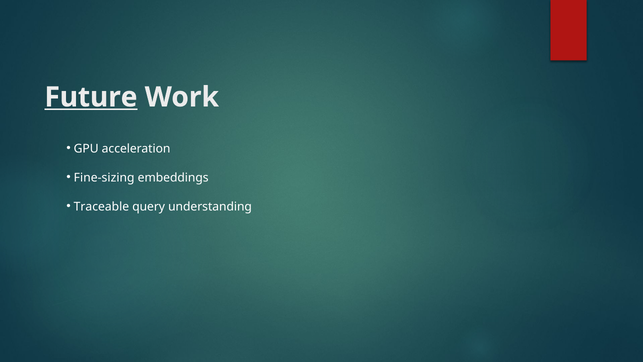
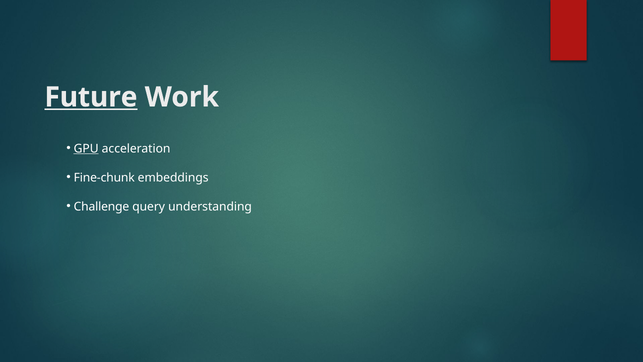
GPU underline: none -> present
Fine-sizing: Fine-sizing -> Fine-chunk
Traceable: Traceable -> Challenge
